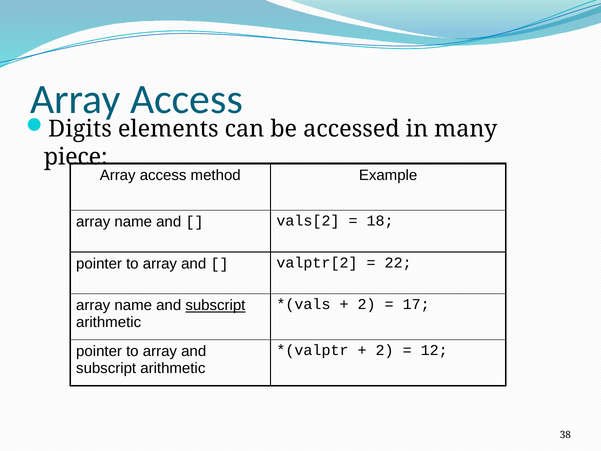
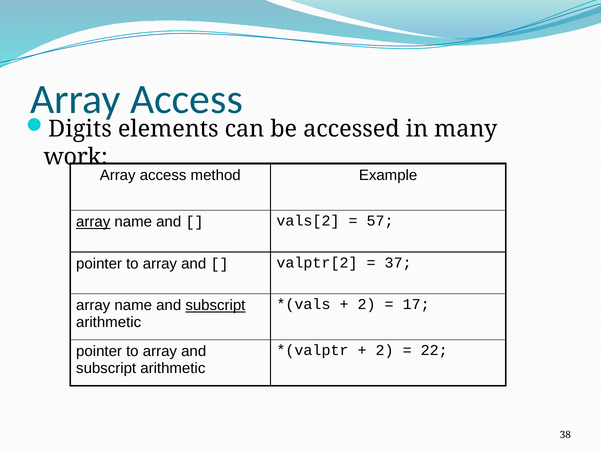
piece: piece -> work
array at (93, 222) underline: none -> present
18: 18 -> 57
22: 22 -> 37
12: 12 -> 22
